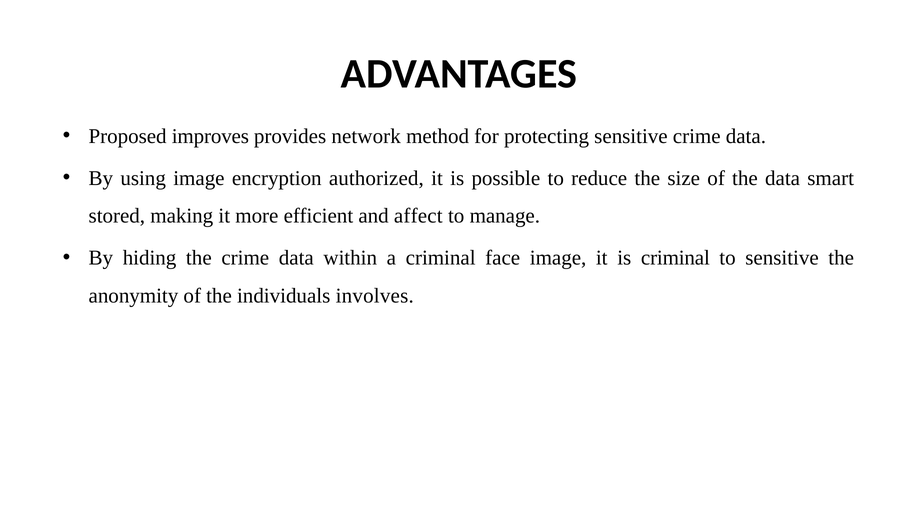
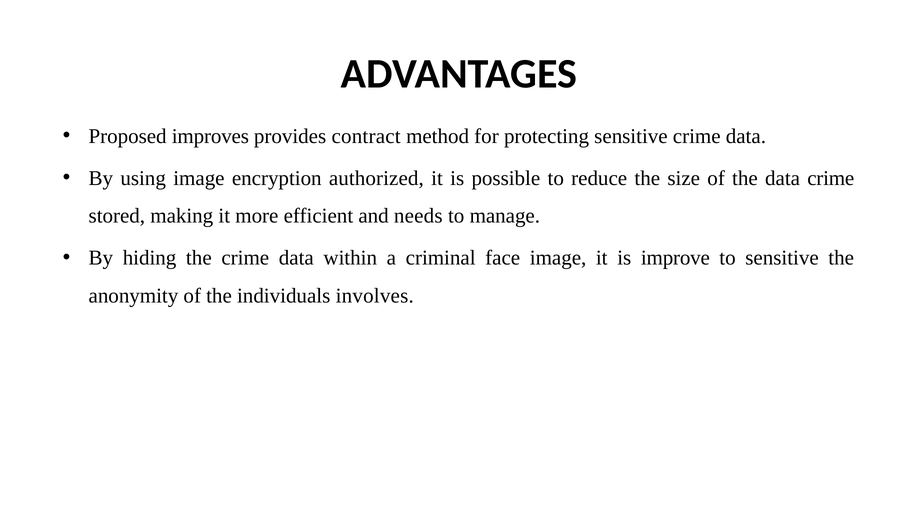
network: network -> contract
data smart: smart -> crime
affect: affect -> needs
is criminal: criminal -> improve
